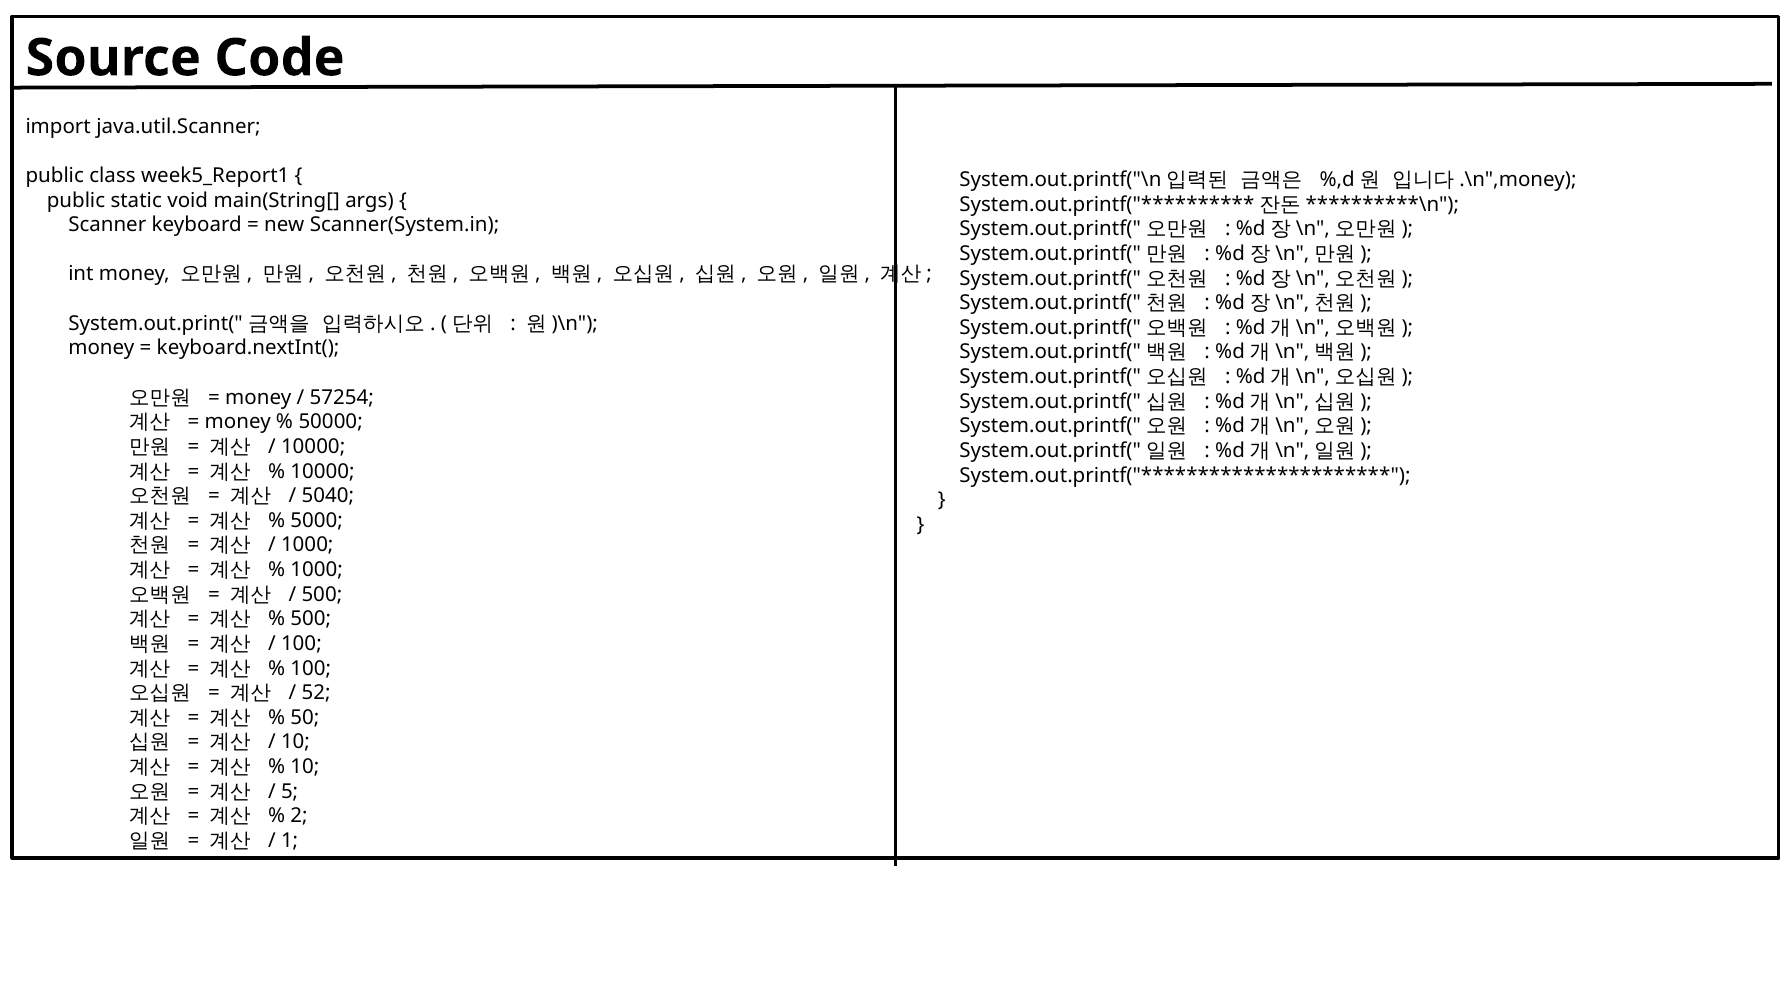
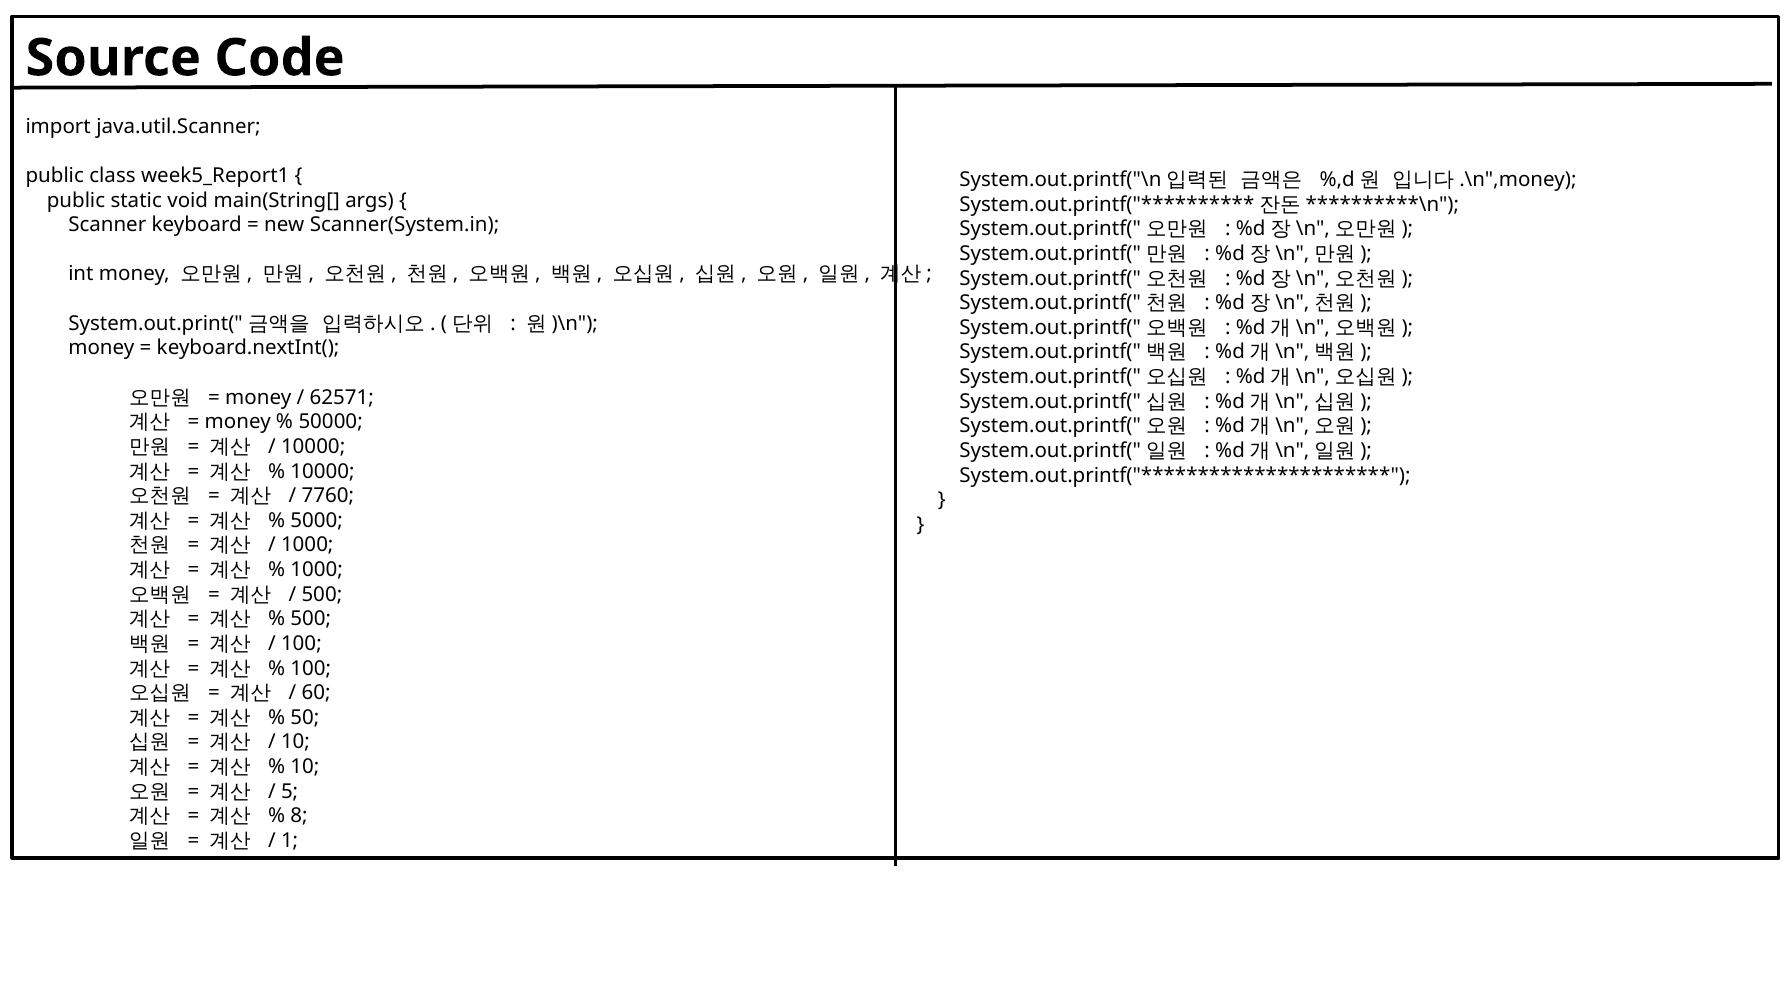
57254: 57254 -> 62571
5040: 5040 -> 7760
52: 52 -> 60
2: 2 -> 8
